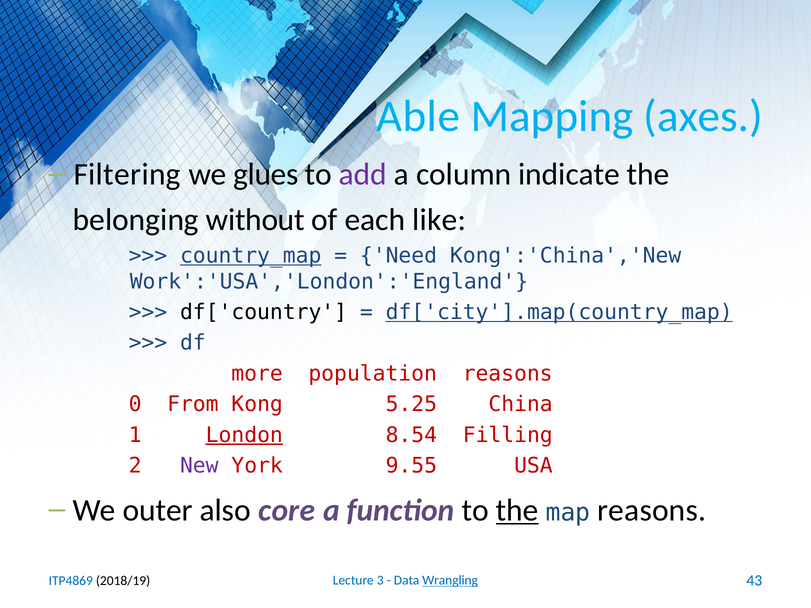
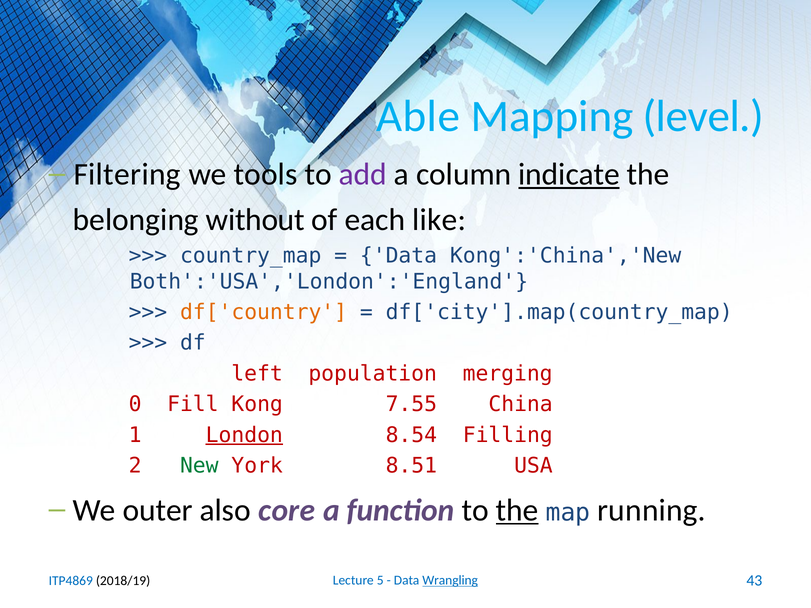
axes: axes -> level
glues: glues -> tools
indicate underline: none -> present
country_map underline: present -> none
Need at (399, 256): Need -> Data
Work':'USA','London':'England: Work':'USA','London':'England -> Both':'USA','London':'England
df['country colour: black -> orange
df['city'].map(country_map underline: present -> none
more: more -> left
population reasons: reasons -> merging
From: From -> Fill
5.25: 5.25 -> 7.55
New colour: purple -> green
9.55: 9.55 -> 8.51
map reasons: reasons -> running
3: 3 -> 5
